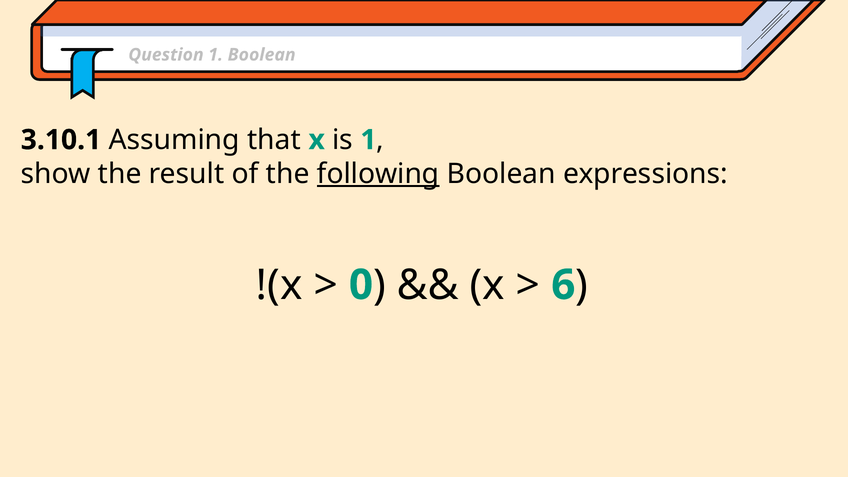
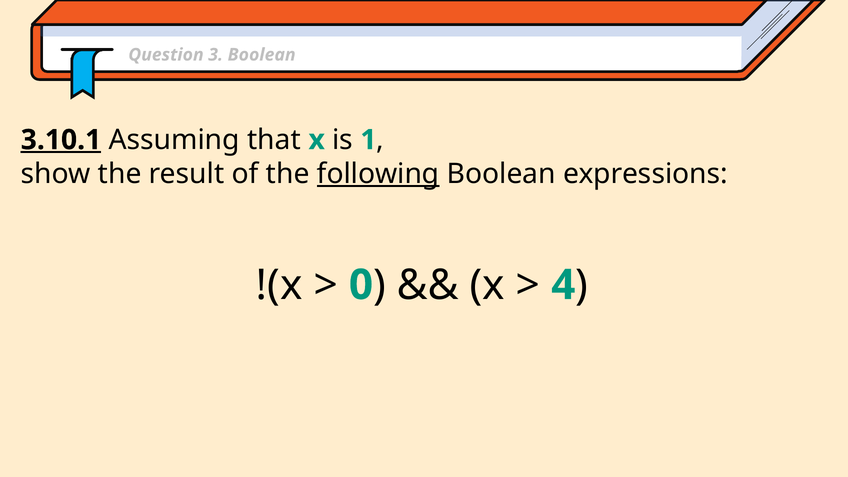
Question 1: 1 -> 3
3.10.1 underline: none -> present
6: 6 -> 4
